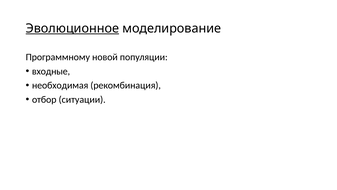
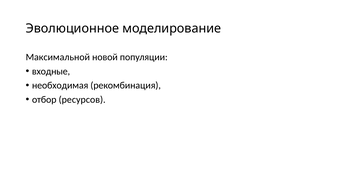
Эволюционное underline: present -> none
Программному: Программному -> Максимальной
ситуации: ситуации -> ресурсов
